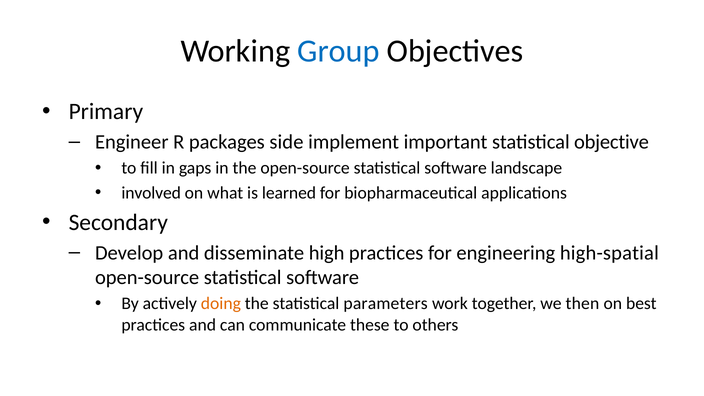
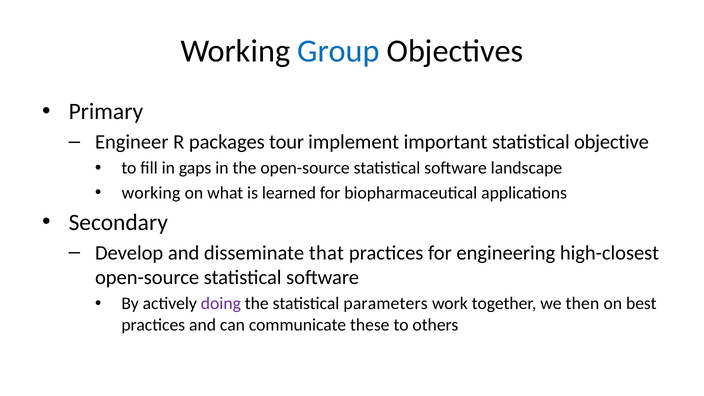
side: side -> tour
involved at (151, 193): involved -> working
high: high -> that
high-spatial: high-spatial -> high-closest
doing colour: orange -> purple
